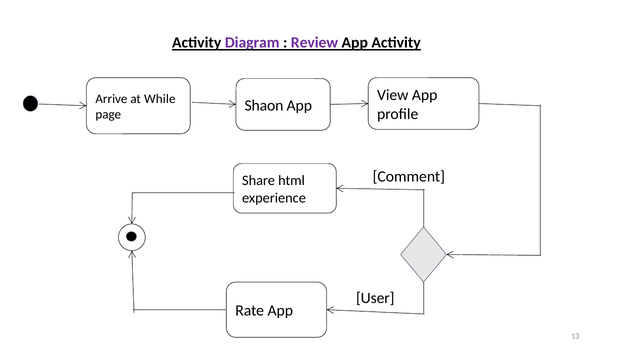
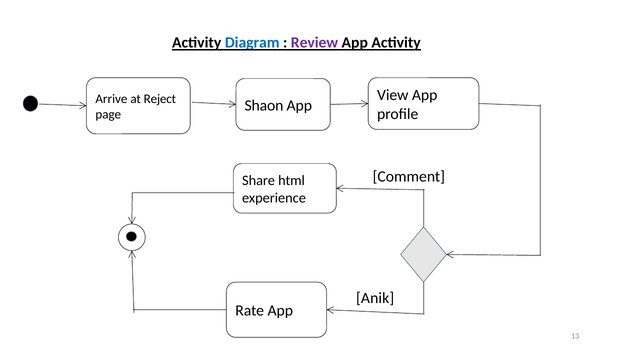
Diagram colour: purple -> blue
While: While -> Reject
User: User -> Anik
